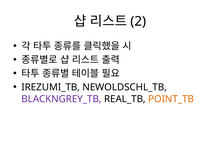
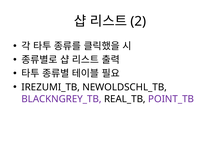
POINT_TB colour: orange -> purple
